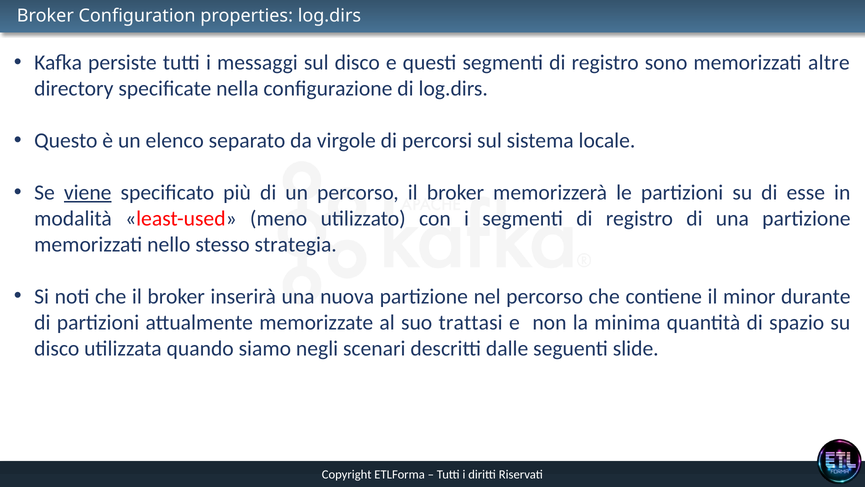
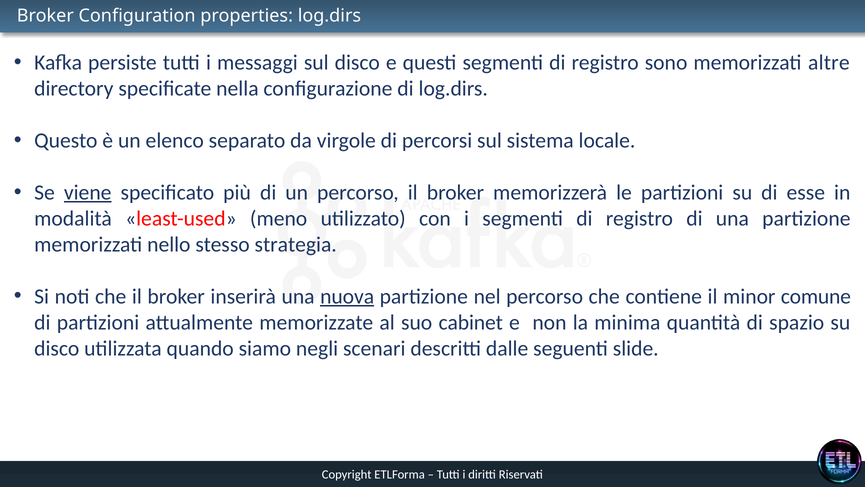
nuova underline: none -> present
durante: durante -> comune
trattasi: trattasi -> cabinet
